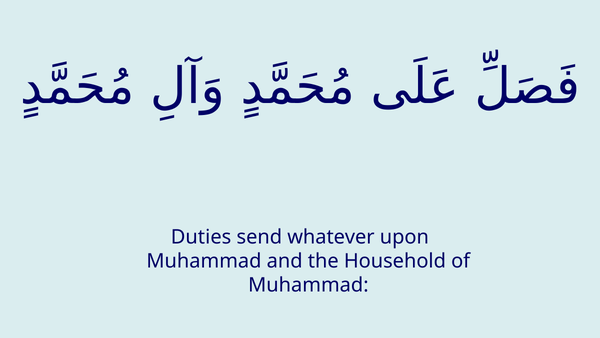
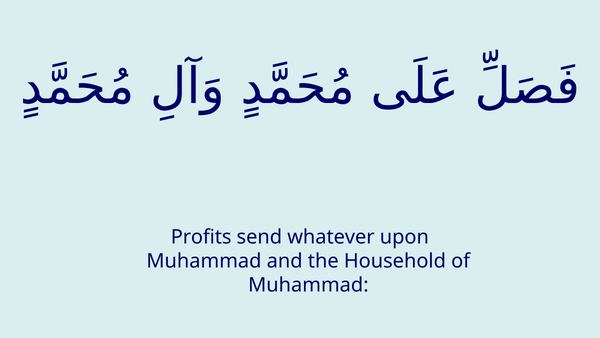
Duties: Duties -> Profits
